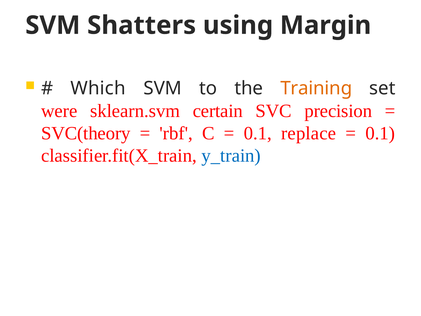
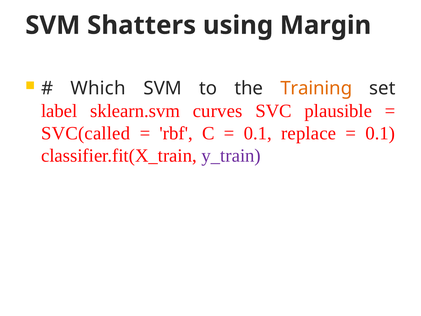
were: were -> label
certain: certain -> curves
precision: precision -> plausible
SVC(theory: SVC(theory -> SVC(called
y_train colour: blue -> purple
